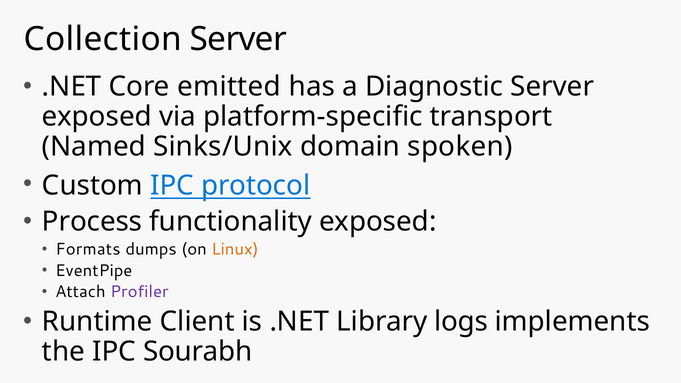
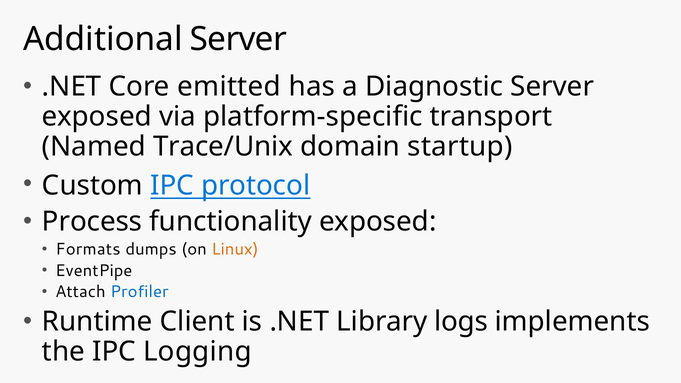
Collection: Collection -> Additional
Sinks/Unix: Sinks/Unix -> Trace/Unix
spoken: spoken -> startup
Profiler colour: purple -> blue
Sourabh: Sourabh -> Logging
